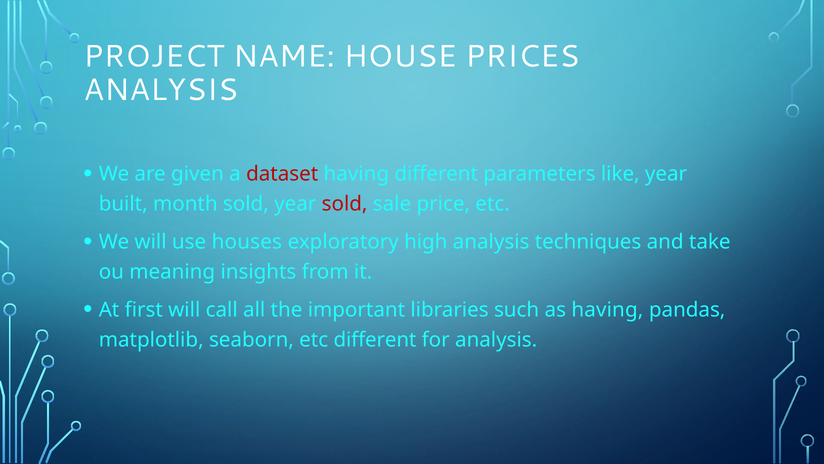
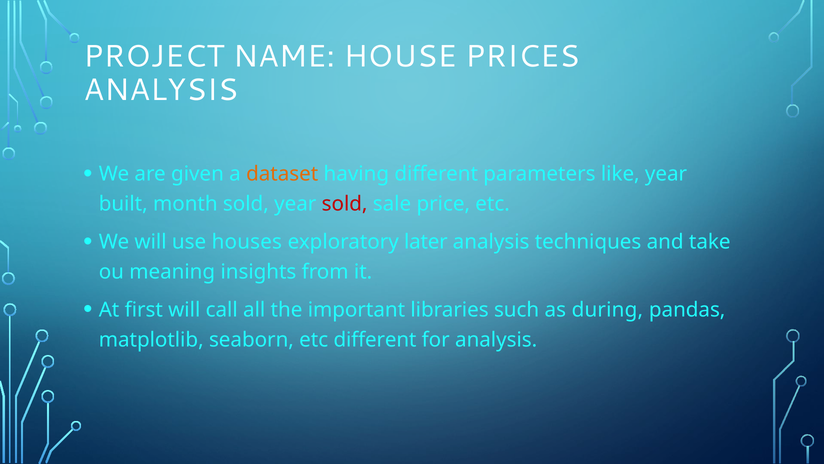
dataset colour: red -> orange
high: high -> later
as having: having -> during
